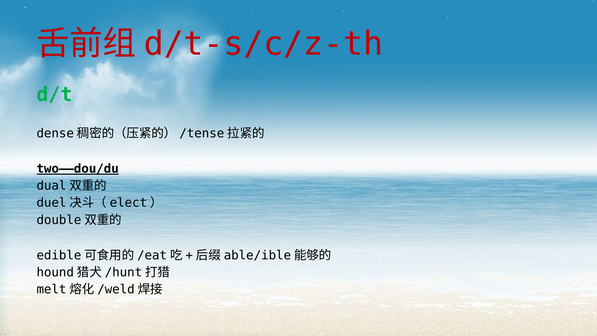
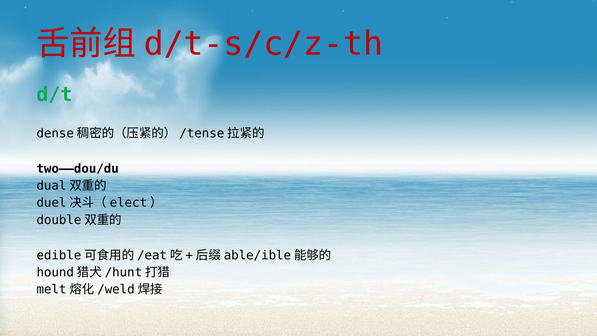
two——dou/du underline: present -> none
